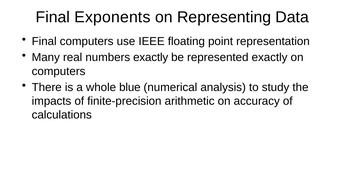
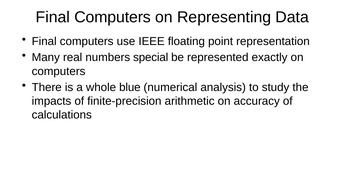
Exponents at (112, 17): Exponents -> Computers
numbers exactly: exactly -> special
